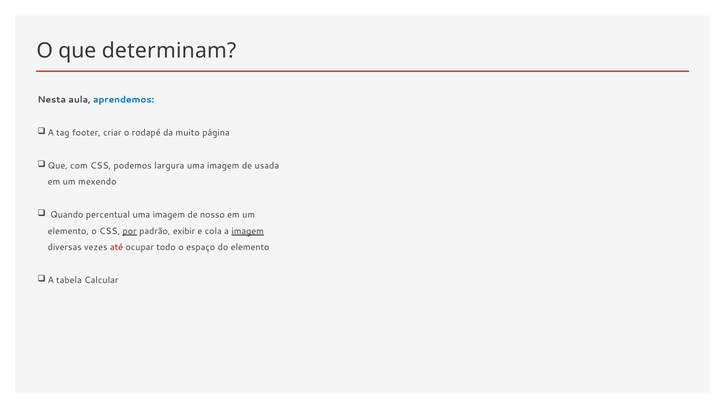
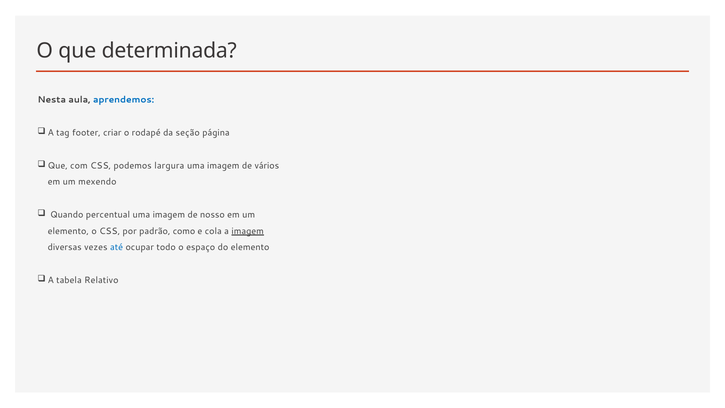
determinam: determinam -> determinada
muito: muito -> seção
usada: usada -> vários
por underline: present -> none
exibir: exibir -> como
até colour: red -> blue
Calcular: Calcular -> Relativo
